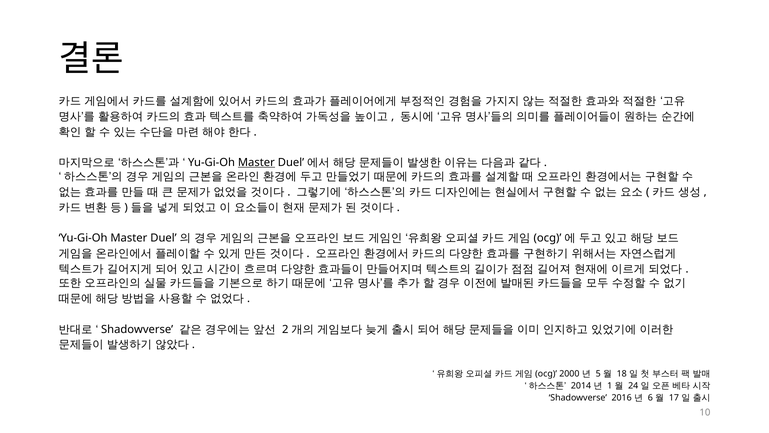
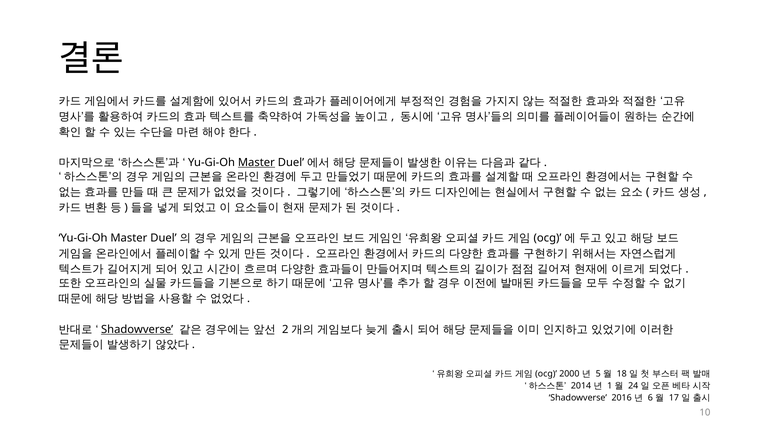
Shadowverse at (137, 329) underline: none -> present
